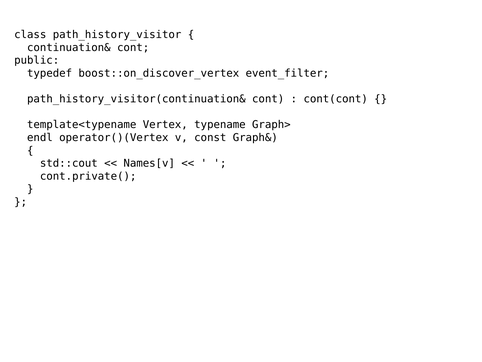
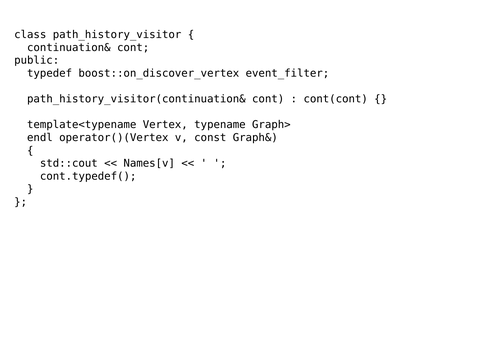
cont.private(: cont.private( -> cont.typedef(
